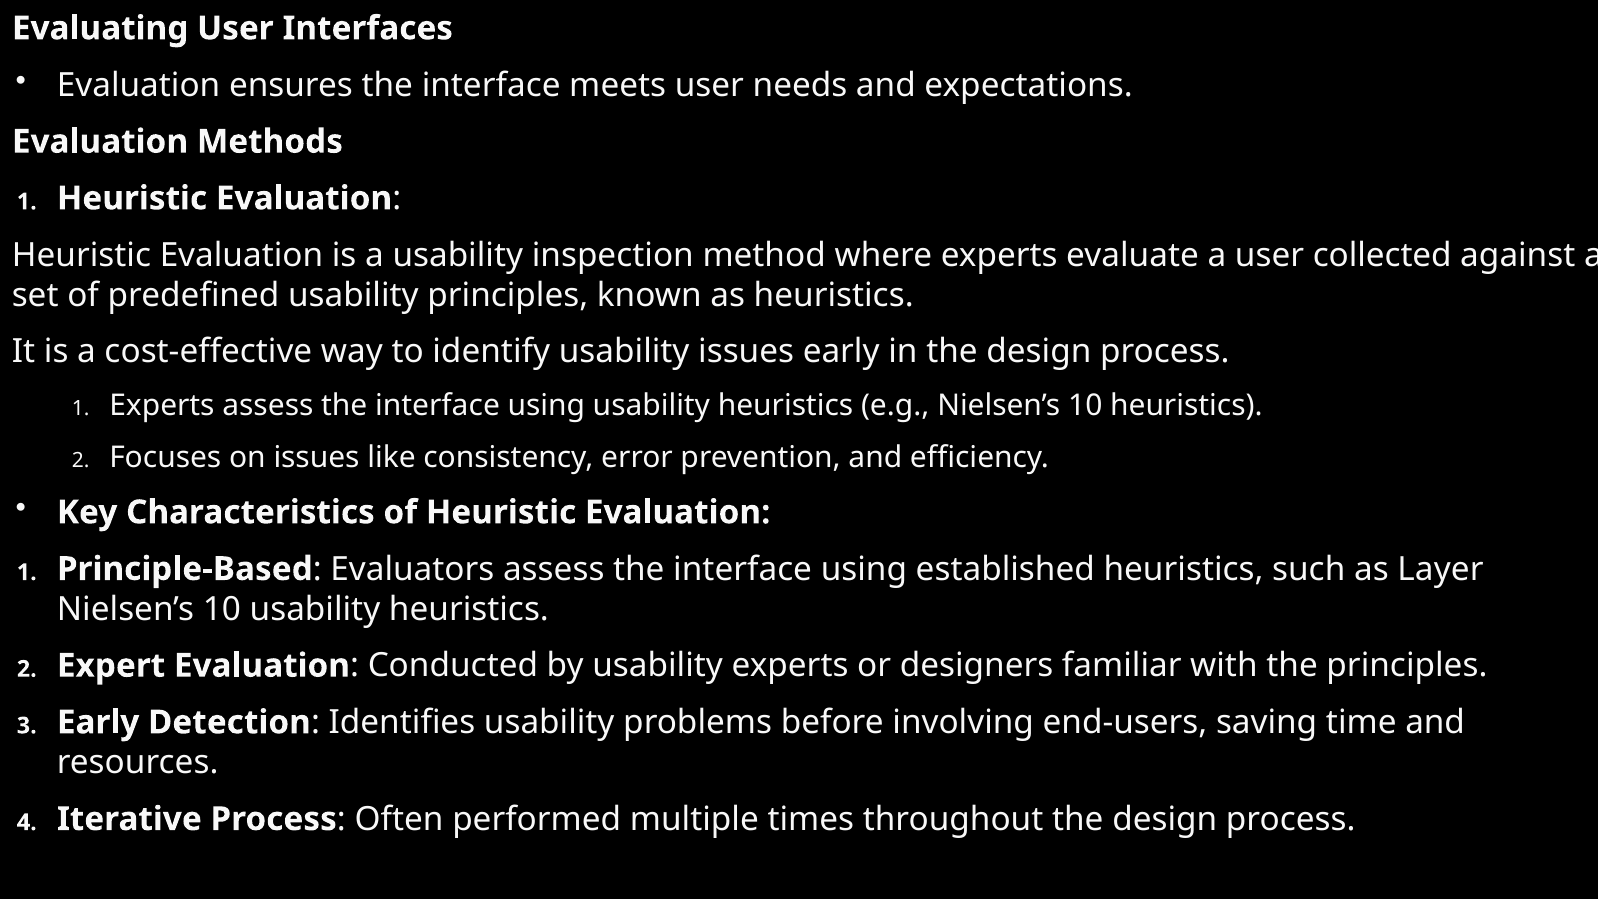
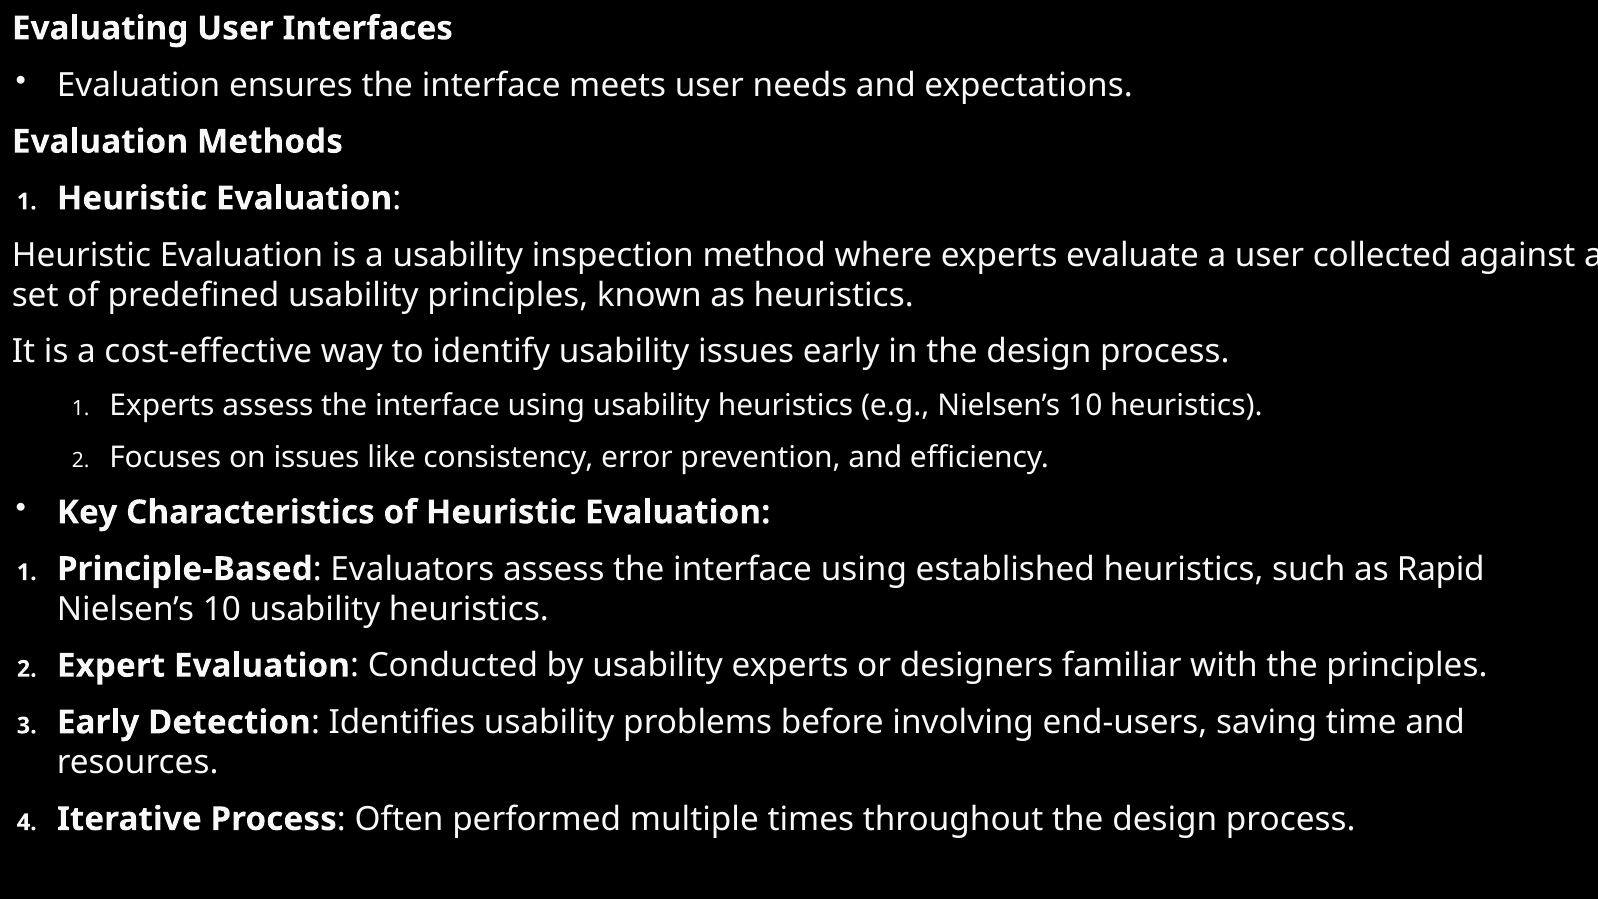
Layer: Layer -> Rapid
